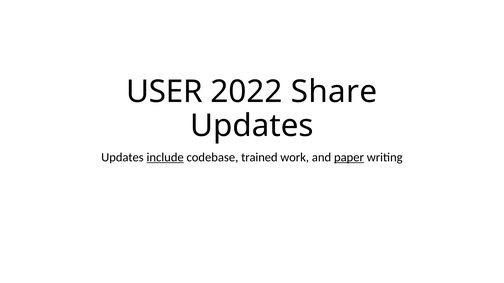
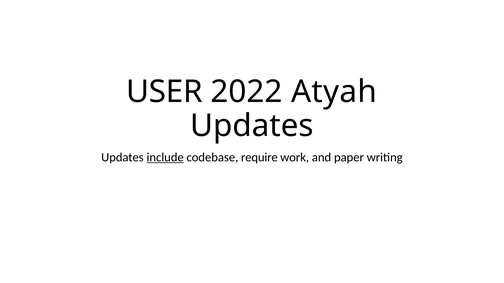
Share: Share -> Atyah
trained: trained -> require
paper underline: present -> none
